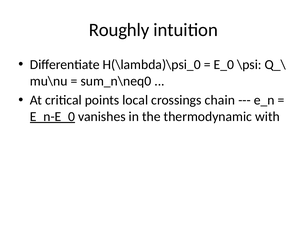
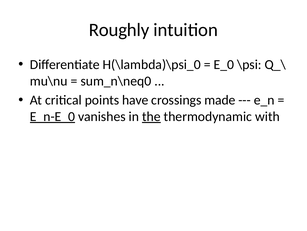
local: local -> have
chain: chain -> made
the underline: none -> present
